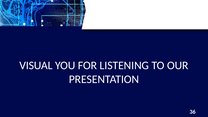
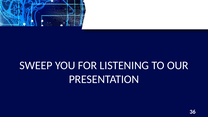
VISUAL: VISUAL -> SWEEP
